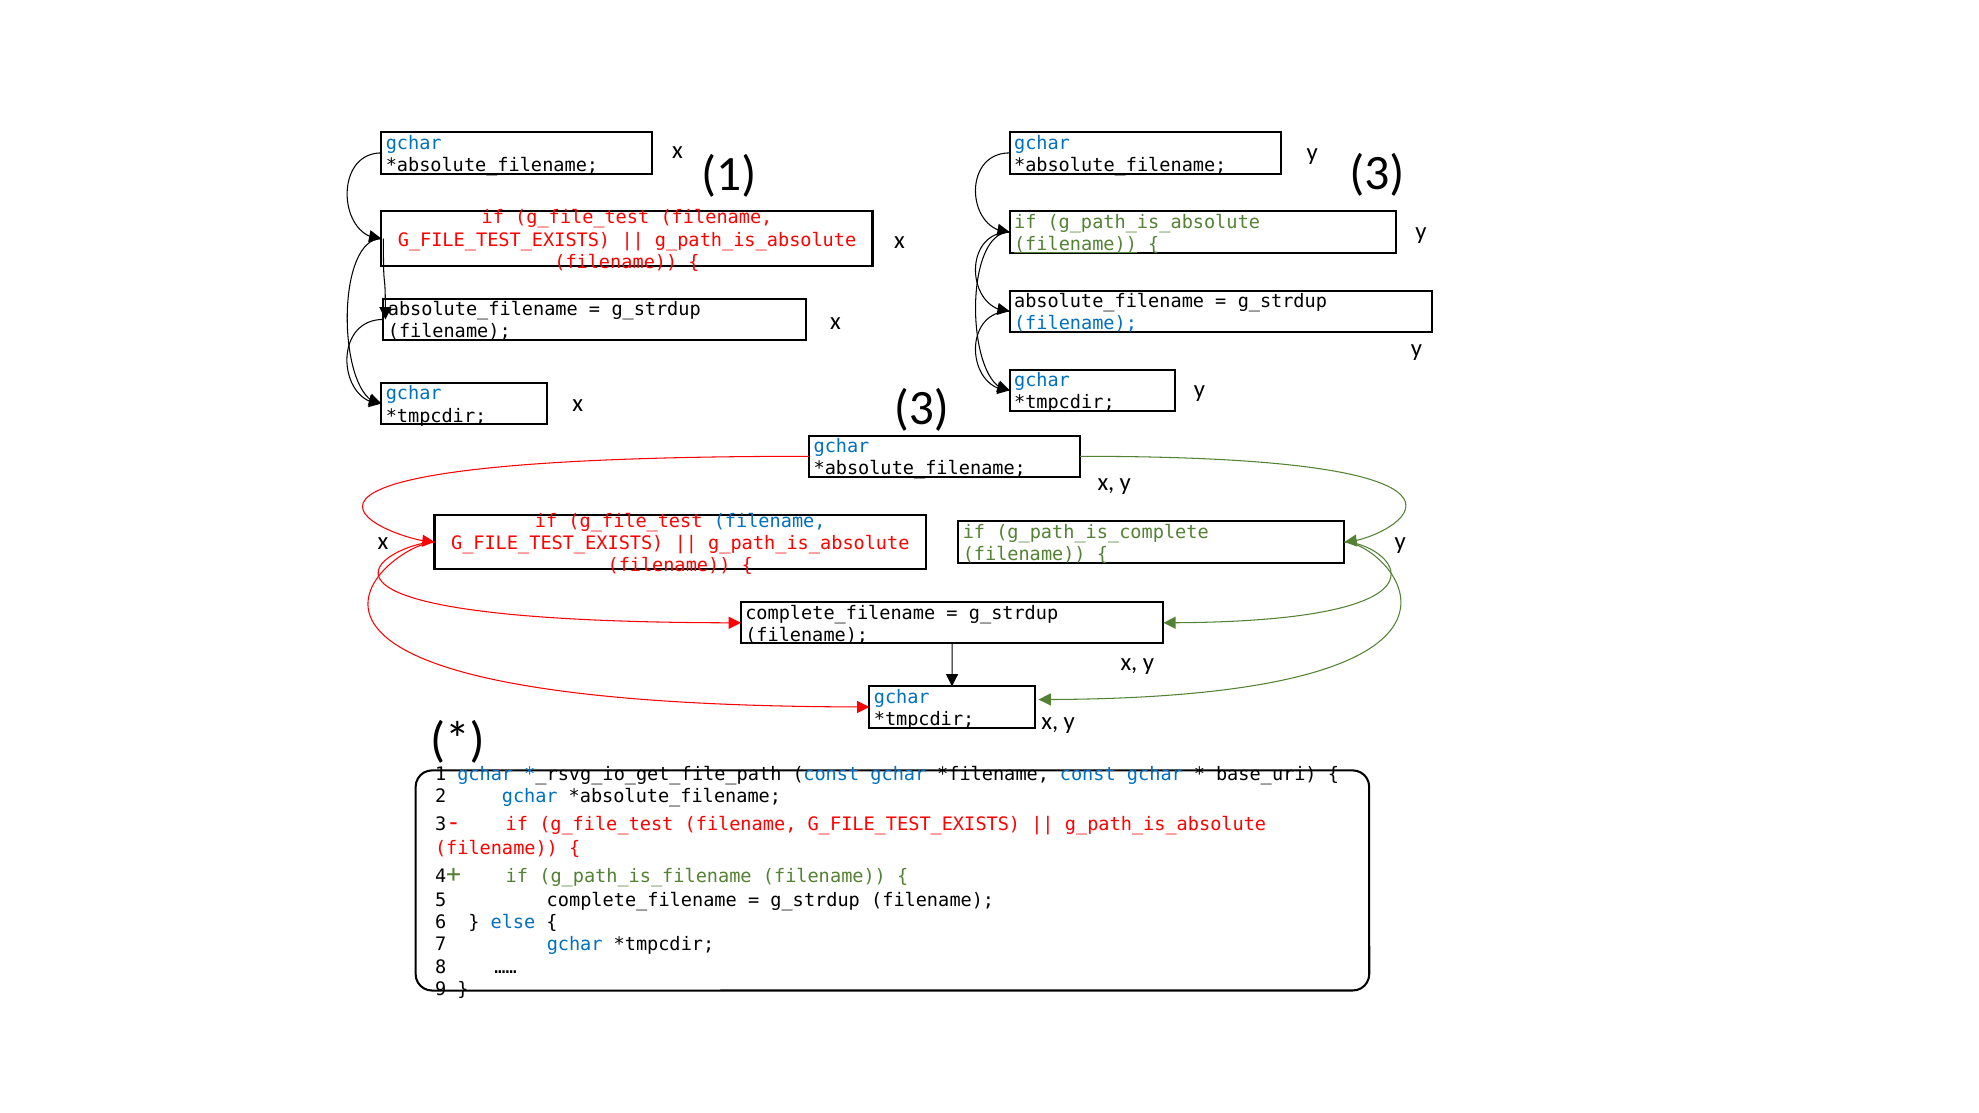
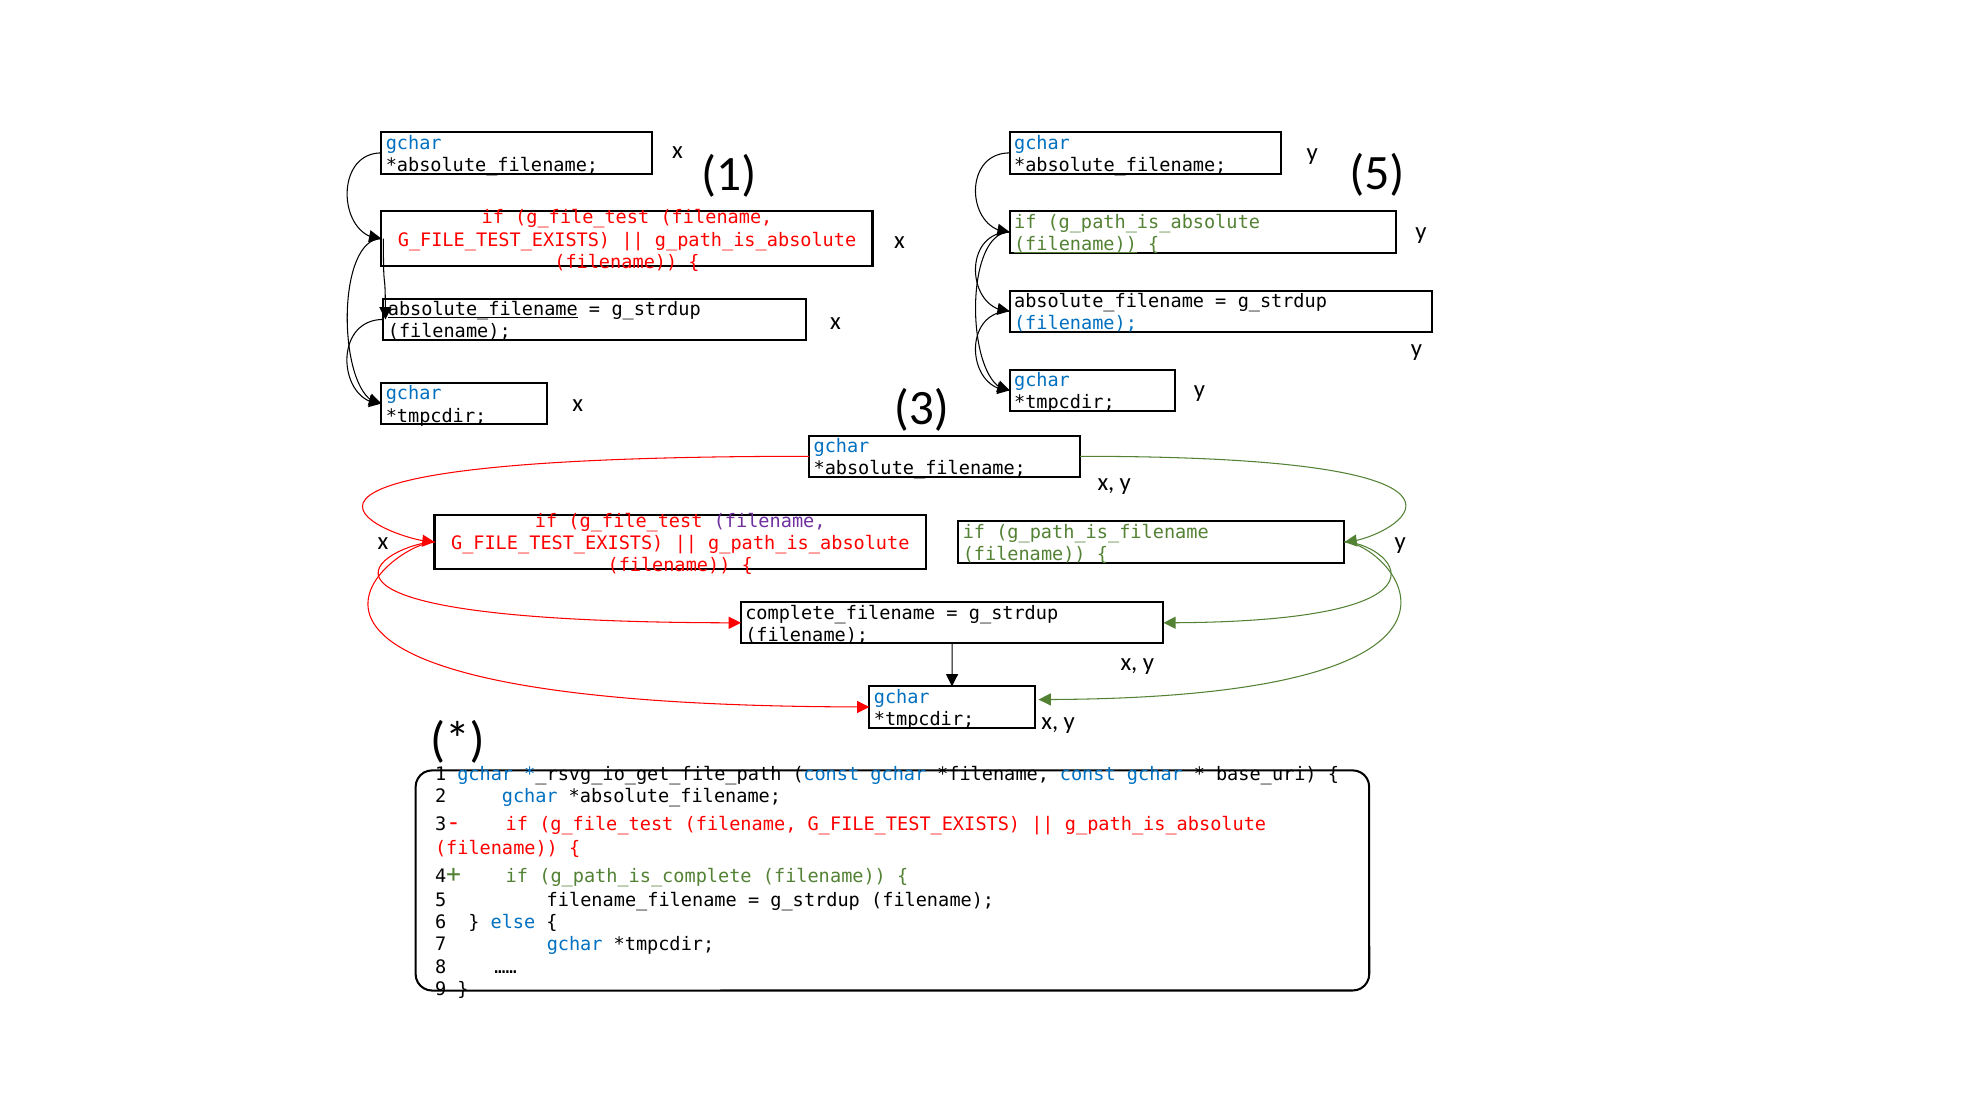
1 3: 3 -> 5
absolute_filename at (483, 310) underline: none -> present
filename at (770, 521) colour: blue -> purple
g_path_is_complete: g_path_is_complete -> g_path_is_filename
g_path_is_filename: g_path_is_filename -> g_path_is_complete
5 complete_filename: complete_filename -> filename_filename
